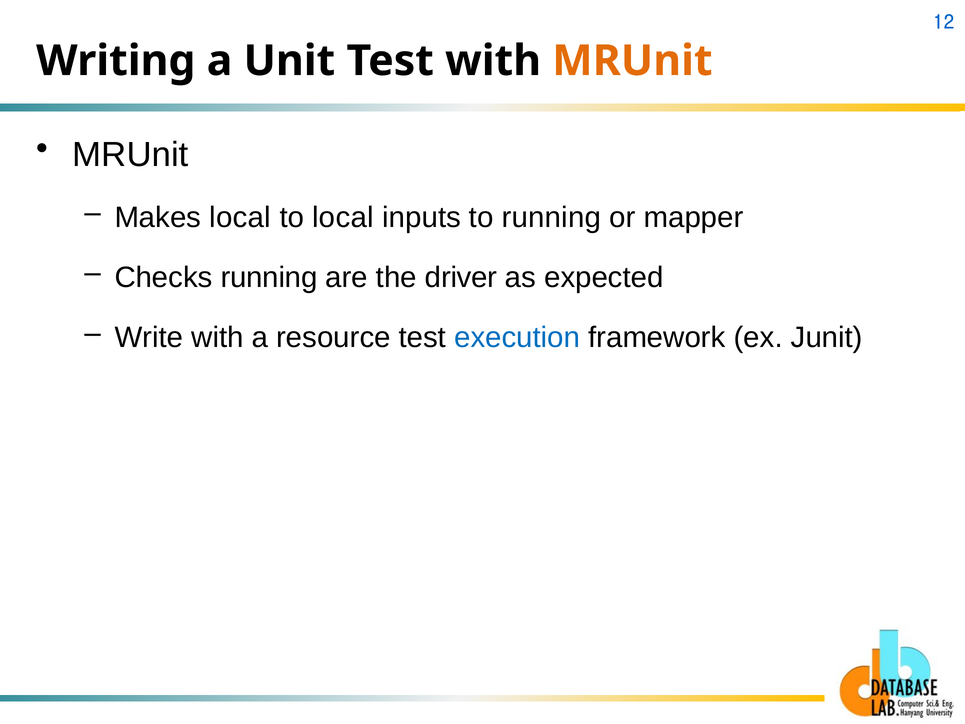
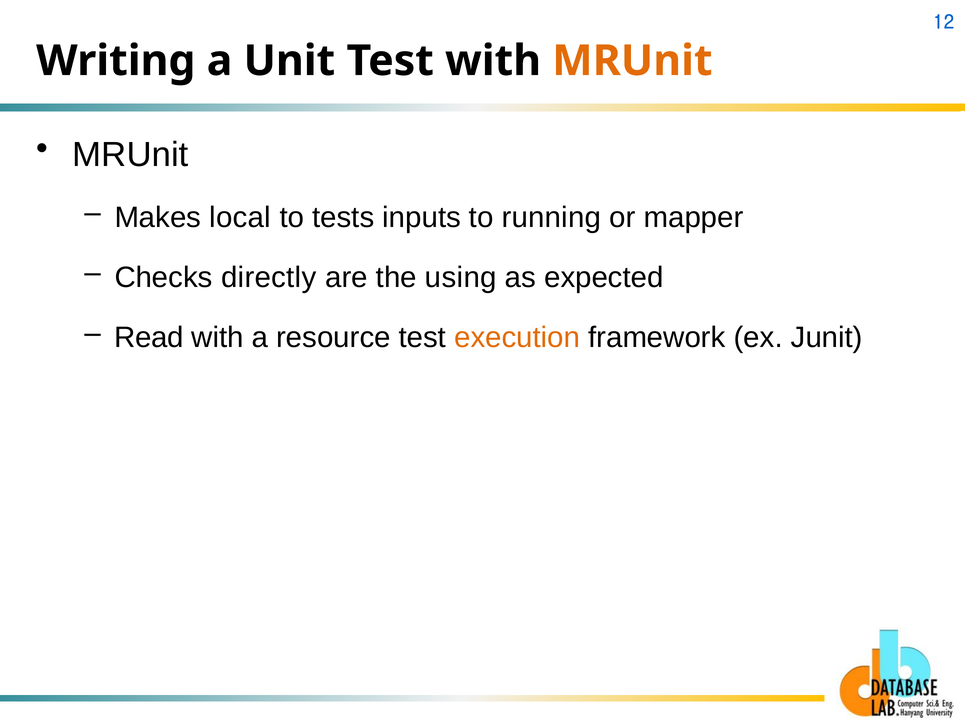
to local: local -> tests
Checks running: running -> directly
driver: driver -> using
Write: Write -> Read
execution colour: blue -> orange
